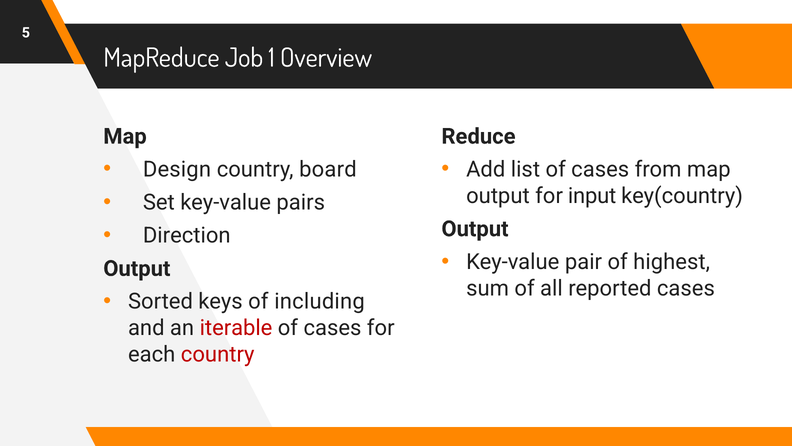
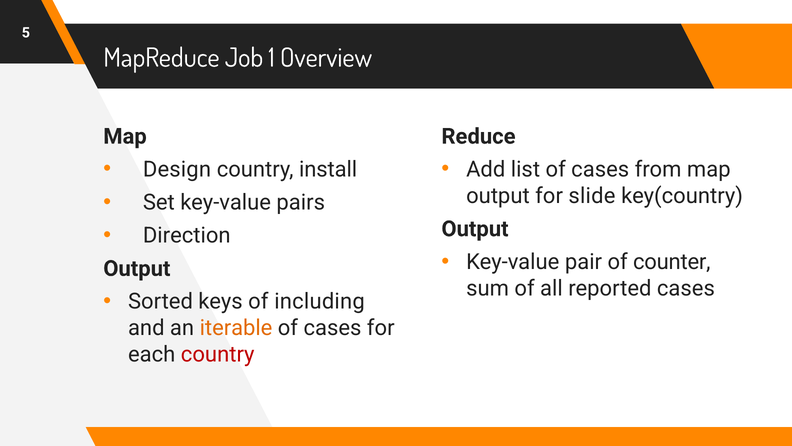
board: board -> install
input: input -> slide
highest: highest -> counter
iterable colour: red -> orange
